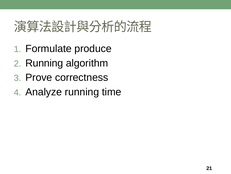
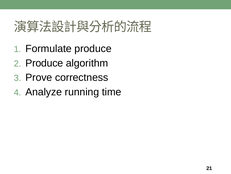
Running at (44, 63): Running -> Produce
